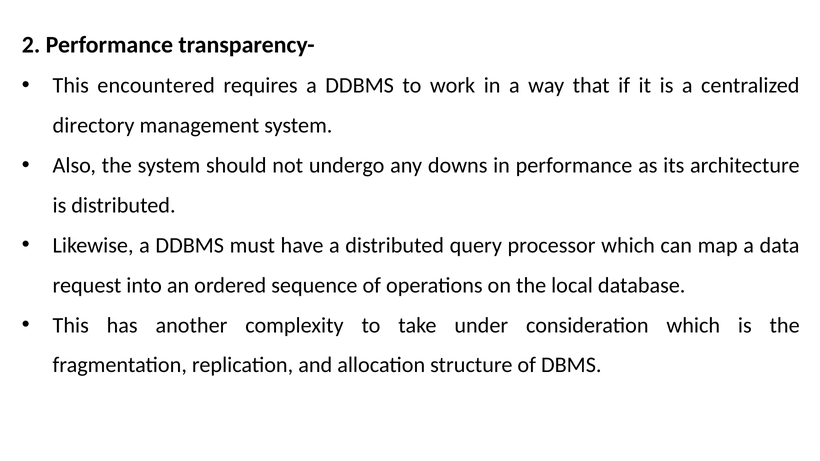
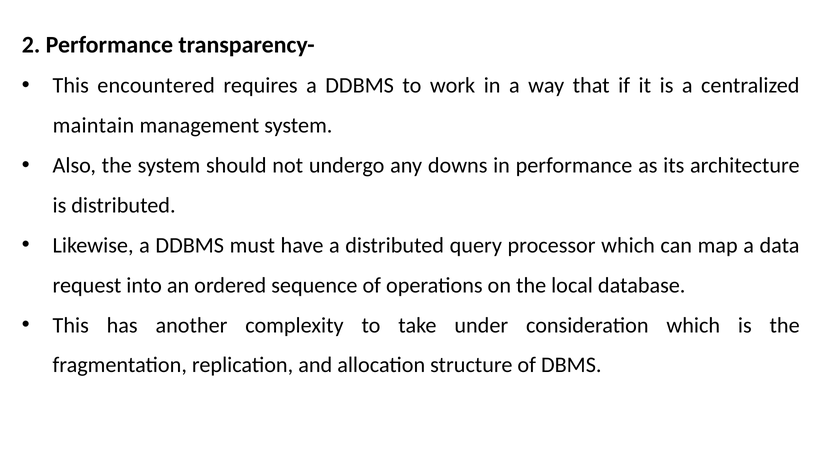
directory: directory -> maintain
